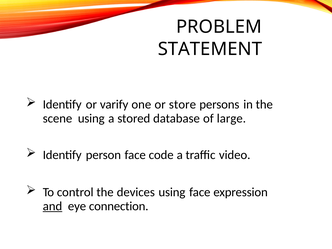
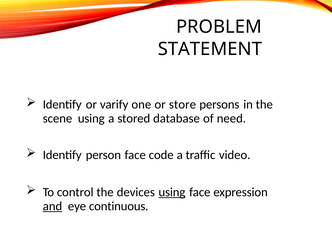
large: large -> need
using at (172, 192) underline: none -> present
connection: connection -> continuous
